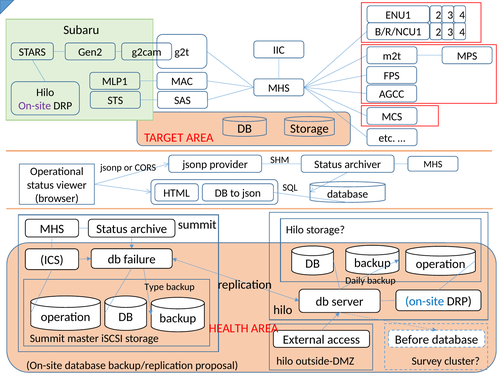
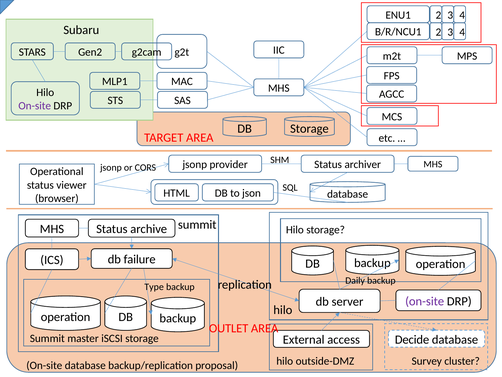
on-site at (425, 301) colour: blue -> purple
HEALTH: HEALTH -> OUTLET
Before: Before -> Decide
